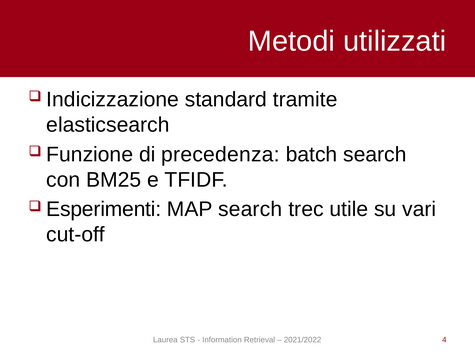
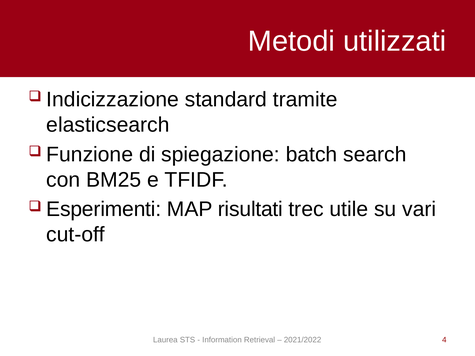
precedenza: precedenza -> spiegazione
MAP search: search -> risultati
